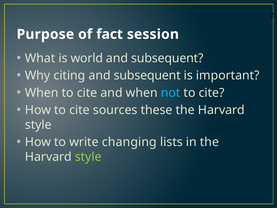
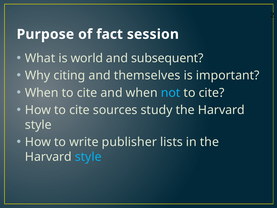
citing and subsequent: subsequent -> themselves
these: these -> study
changing: changing -> publisher
style at (88, 157) colour: light green -> light blue
